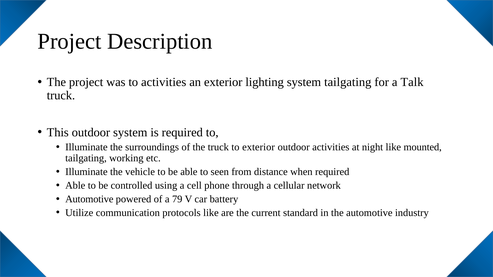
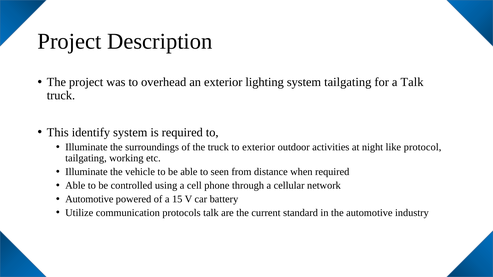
to activities: activities -> overhead
This outdoor: outdoor -> identify
mounted: mounted -> protocol
79: 79 -> 15
protocols like: like -> talk
